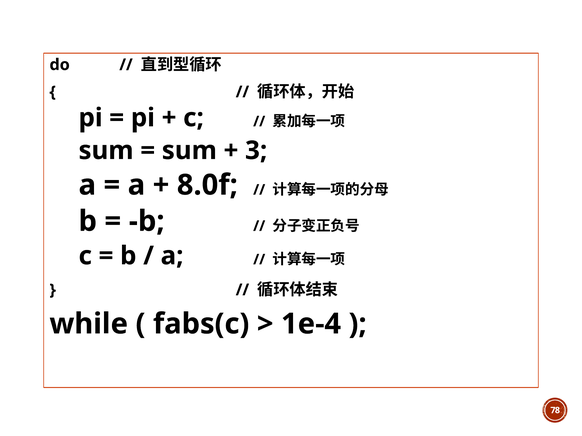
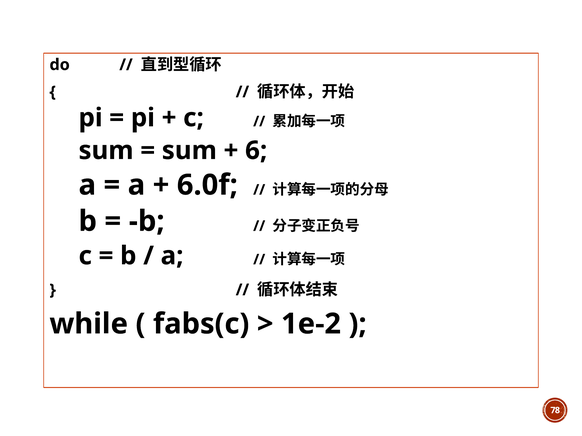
3: 3 -> 6
8.0f: 8.0f -> 6.0f
1e-4: 1e-4 -> 1e-2
